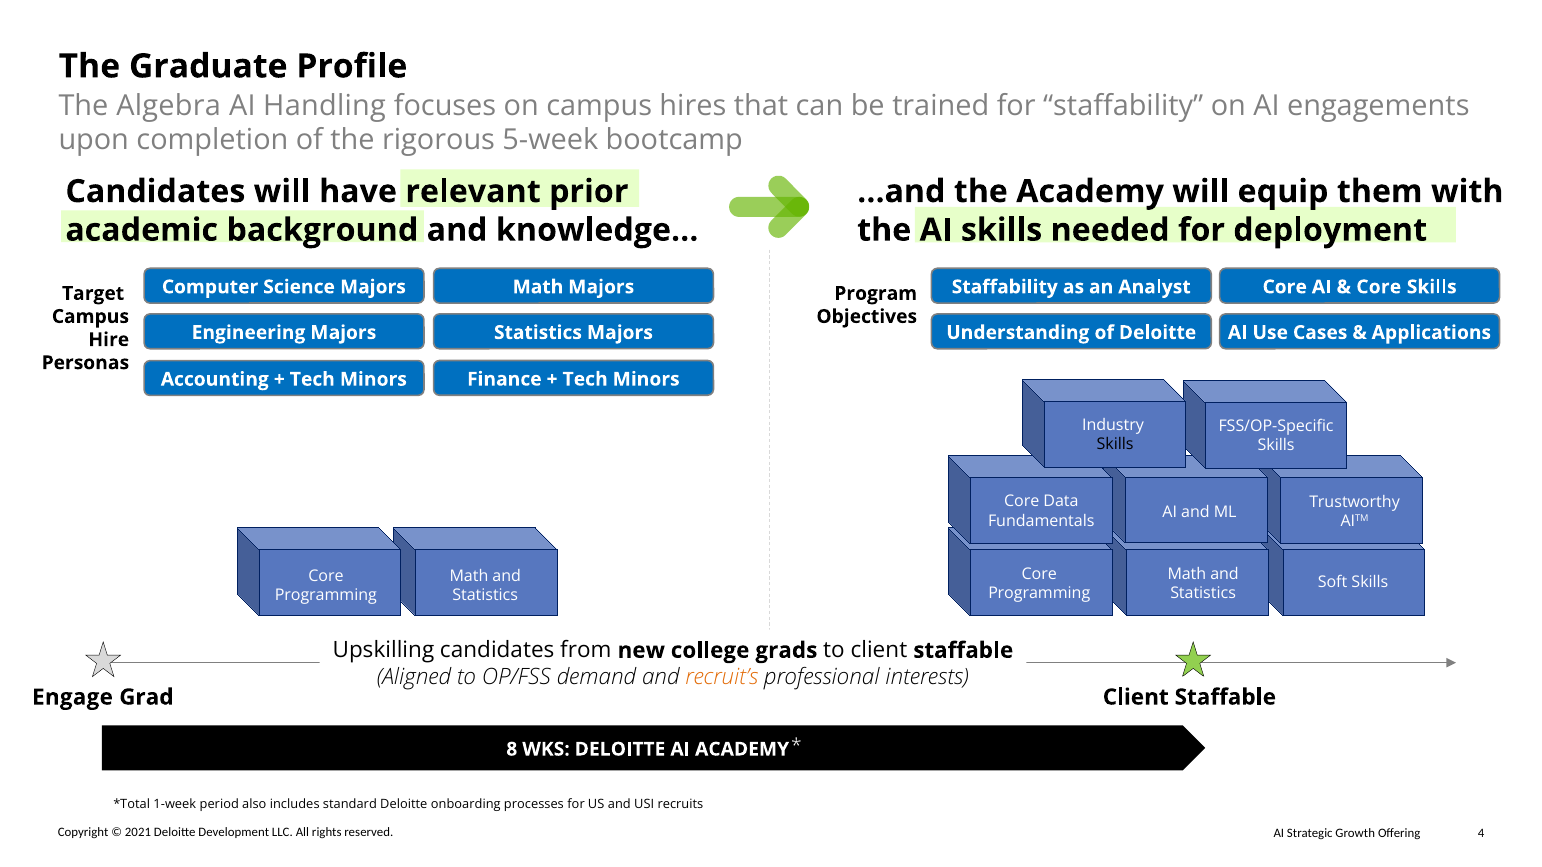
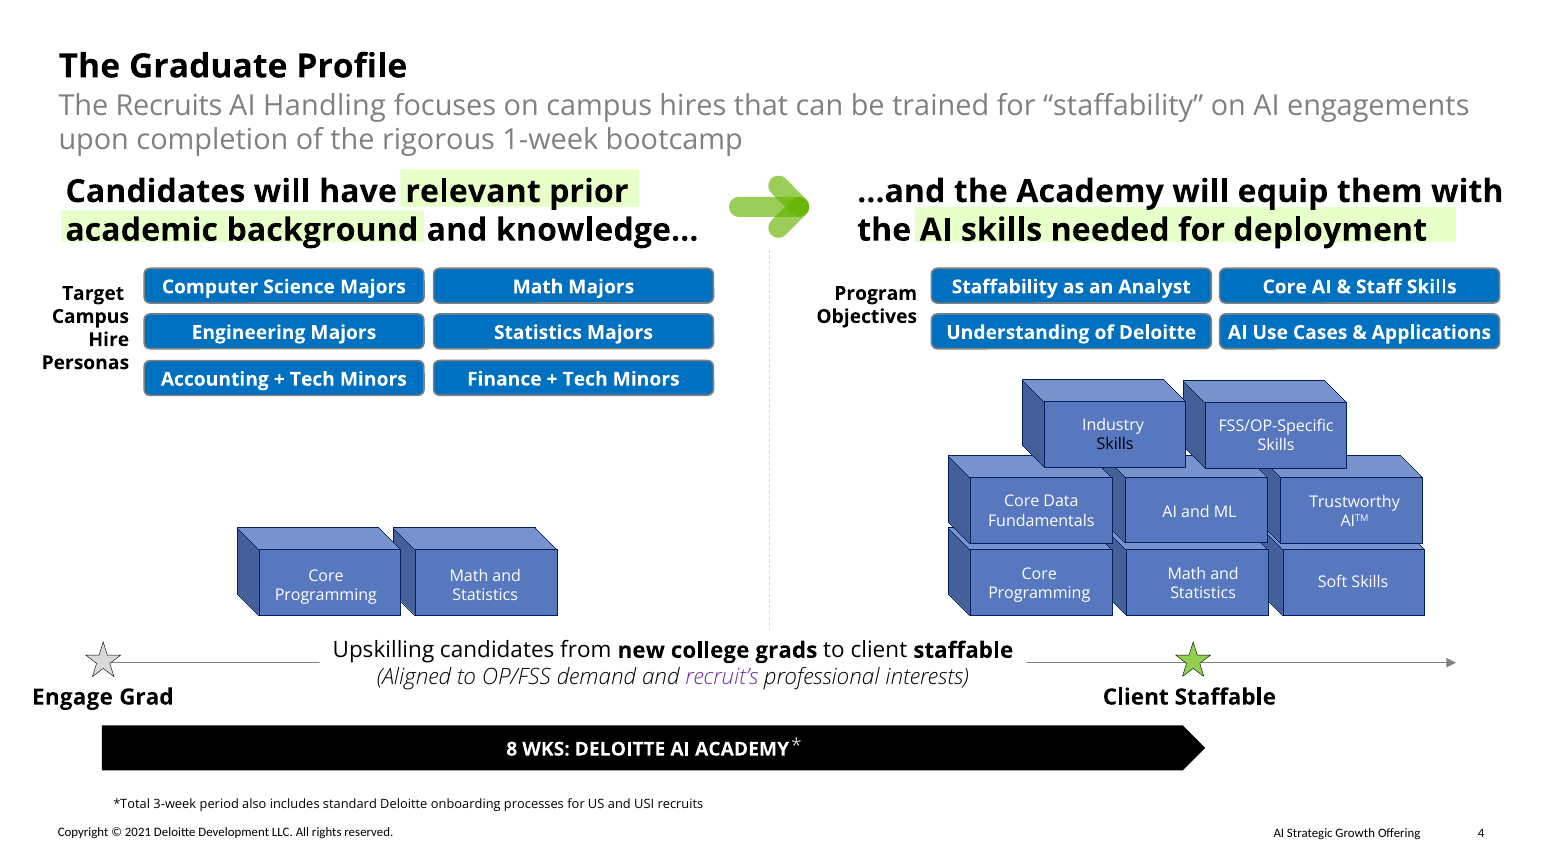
The Algebra: Algebra -> Recruits
5-week: 5-week -> 1-week
Core at (1379, 287): Core -> Staff
recruit’s colour: orange -> purple
1-week: 1-week -> 3-week
